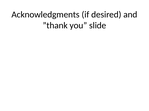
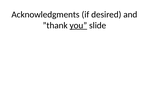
you underline: none -> present
